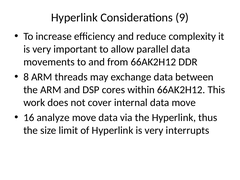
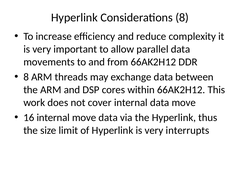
Considerations 9: 9 -> 8
16 analyze: analyze -> internal
